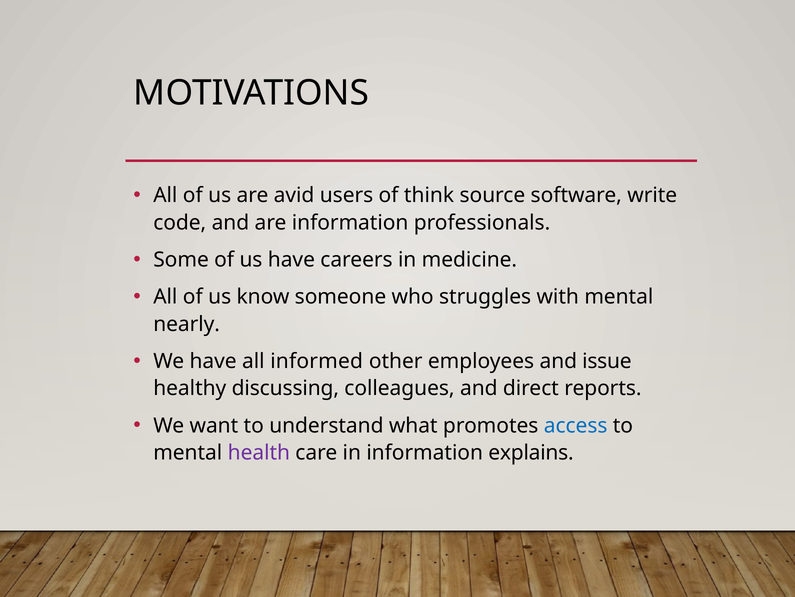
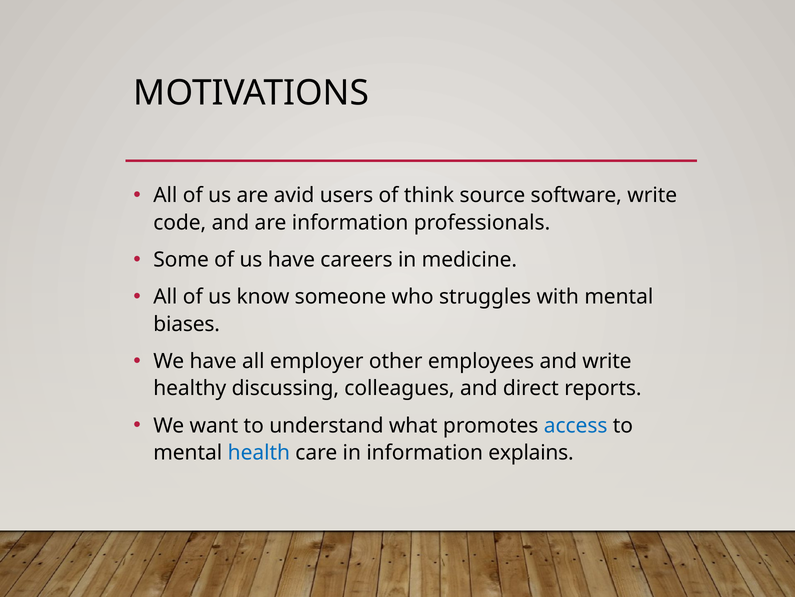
nearly: nearly -> biases
informed: informed -> employer
and issue: issue -> write
health colour: purple -> blue
